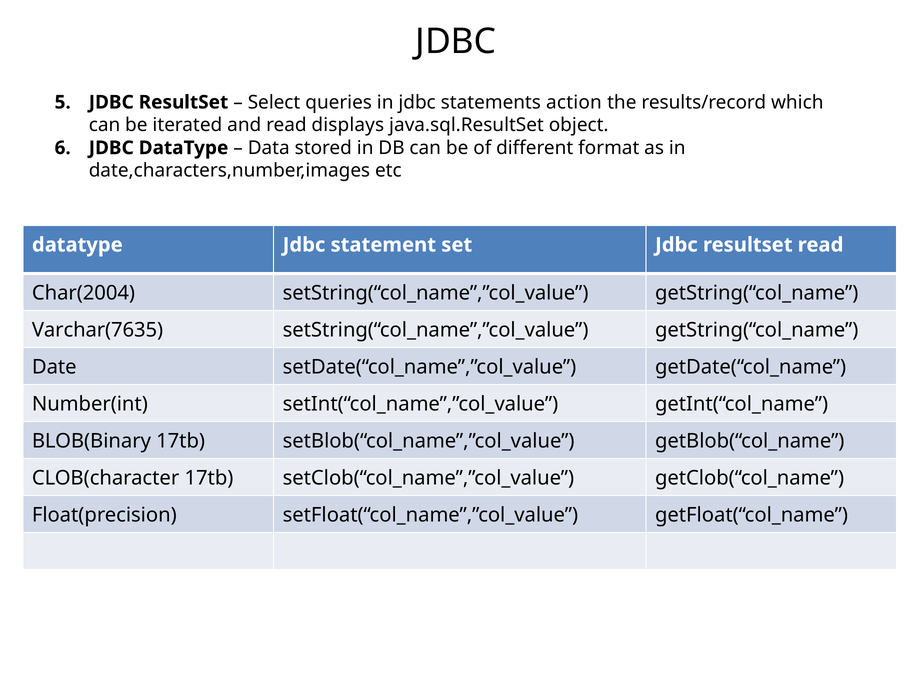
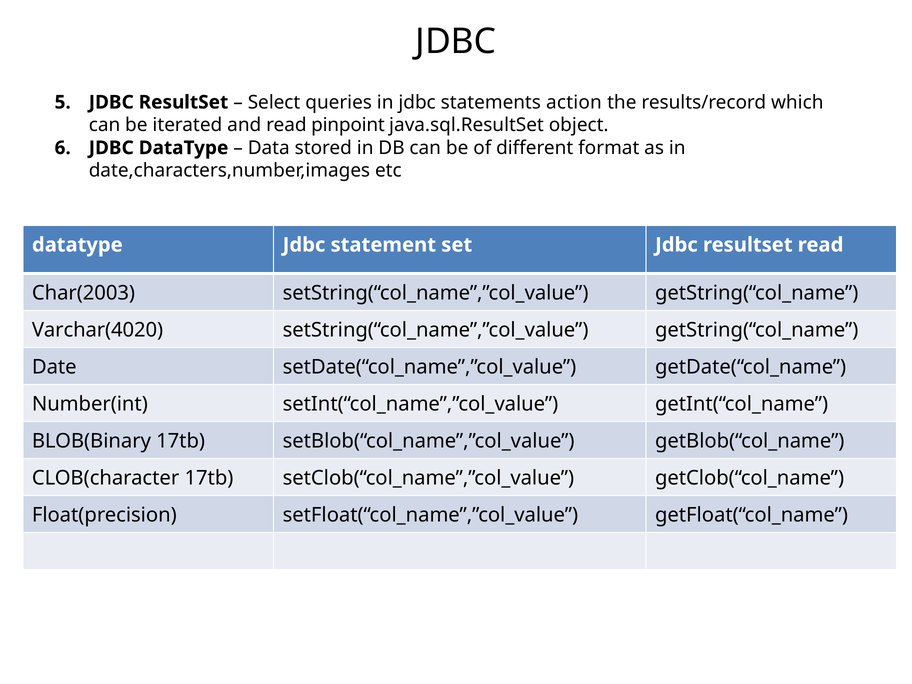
displays: displays -> pinpoint
Char(2004: Char(2004 -> Char(2003
Varchar(7635: Varchar(7635 -> Varchar(4020
